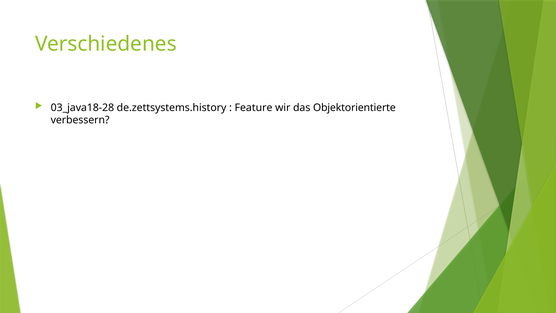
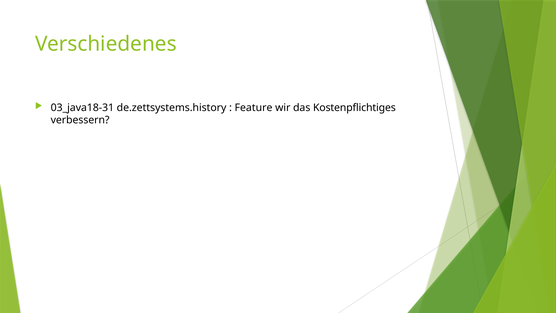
03_java18-28: 03_java18-28 -> 03_java18-31
Objektorientierte: Objektorientierte -> Kostenpflichtiges
